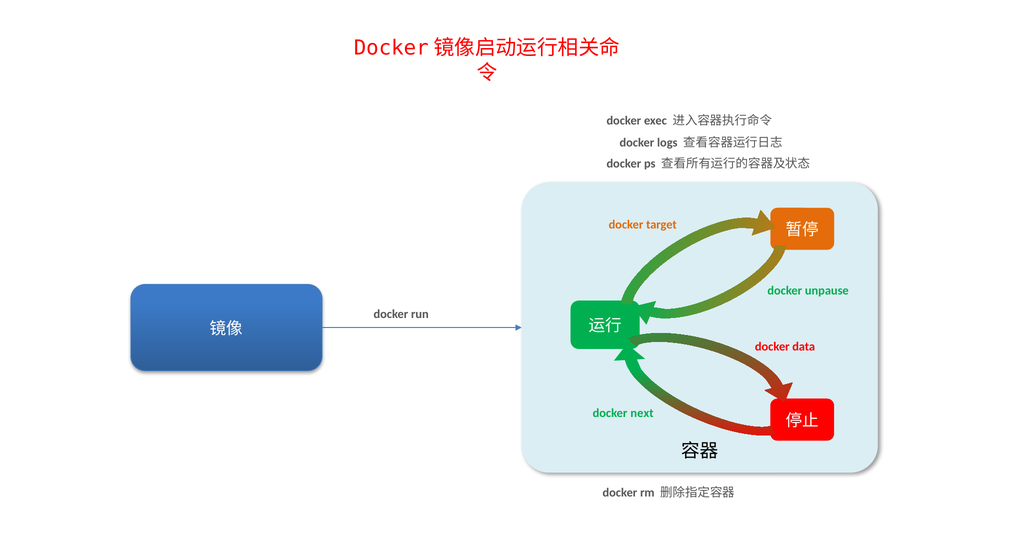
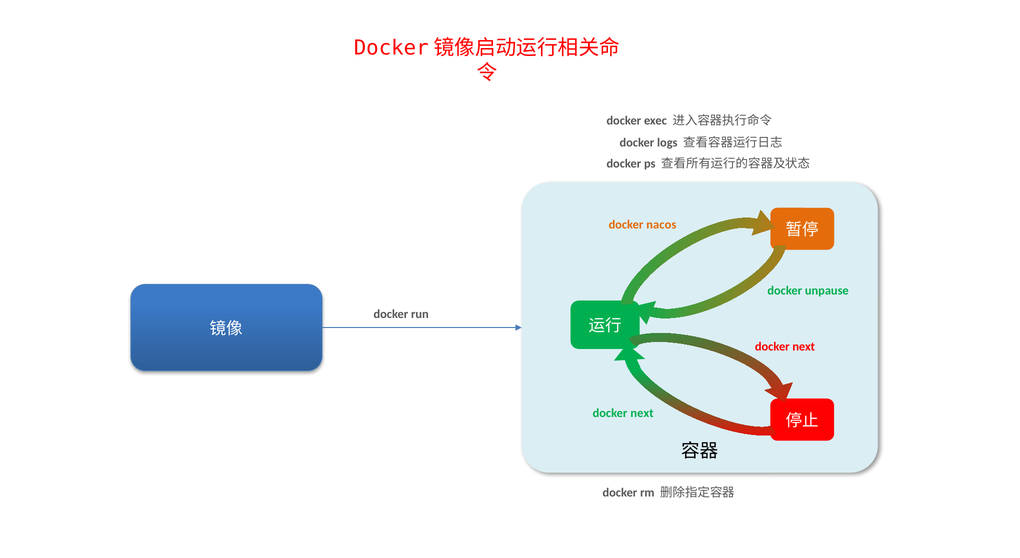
target: target -> nacos
data at (804, 347): data -> next
